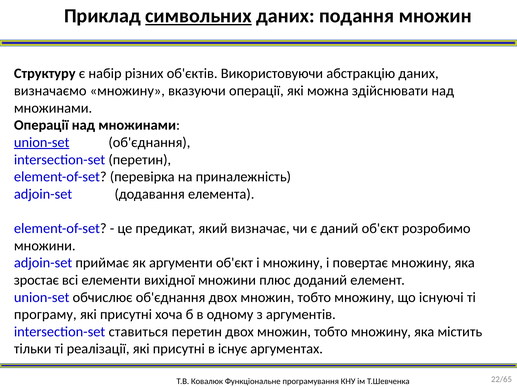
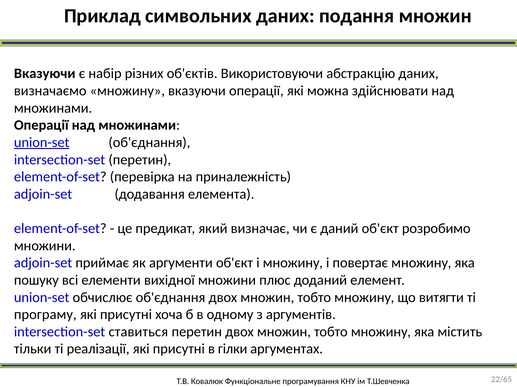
символьних underline: present -> none
Структуру at (45, 74): Структуру -> Вказуючи
зростає: зростає -> пошуку
існуючі: існуючі -> витягти
існує: існує -> гілки
